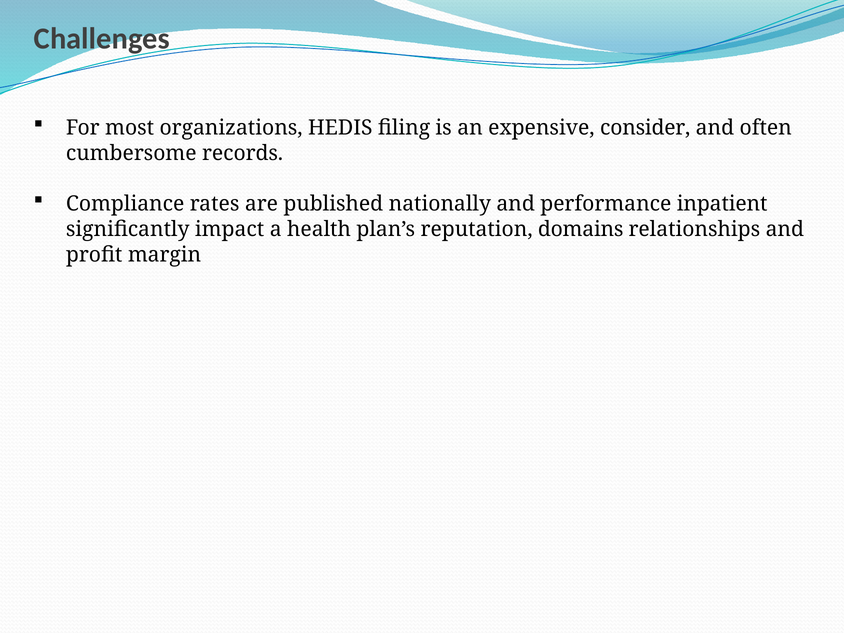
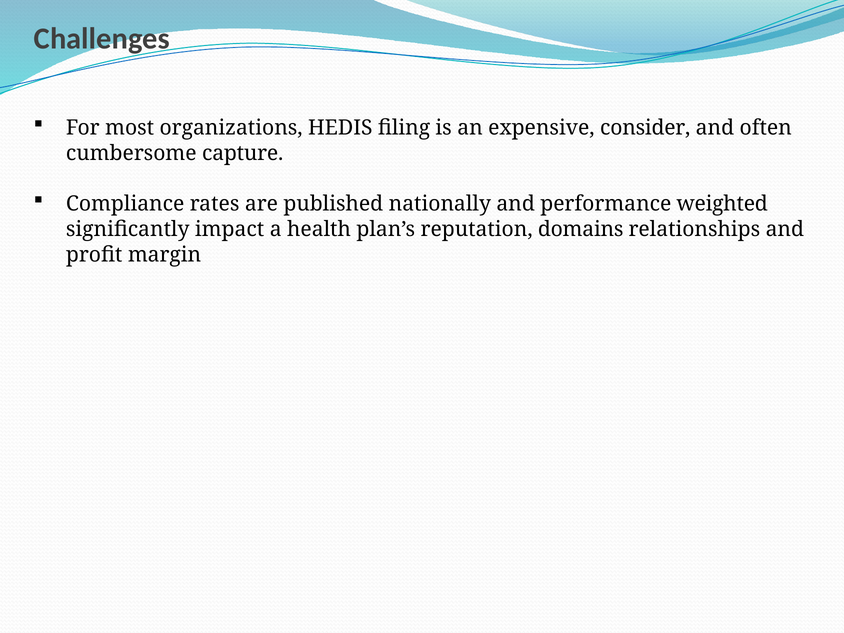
records: records -> capture
inpatient: inpatient -> weighted
